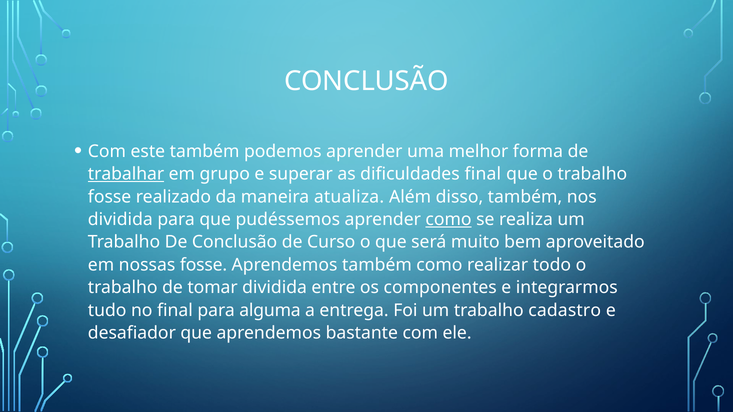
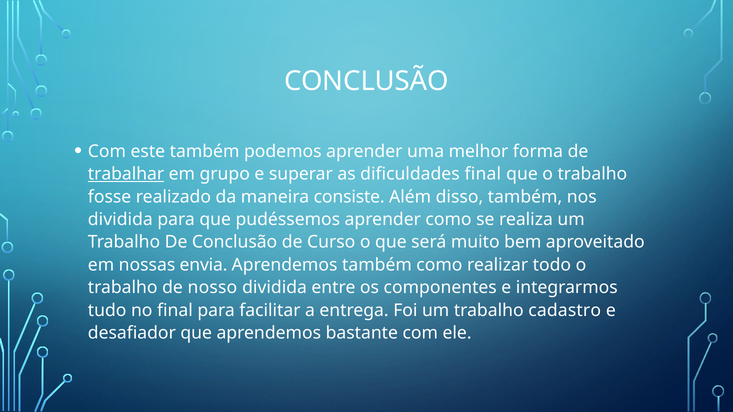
atualiza: atualiza -> consiste
como at (449, 220) underline: present -> none
nossas fosse: fosse -> envia
tomar: tomar -> nosso
alguma: alguma -> facilitar
